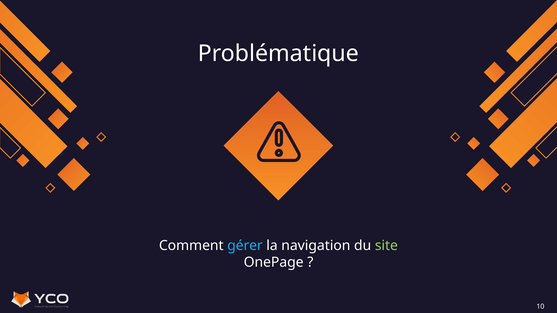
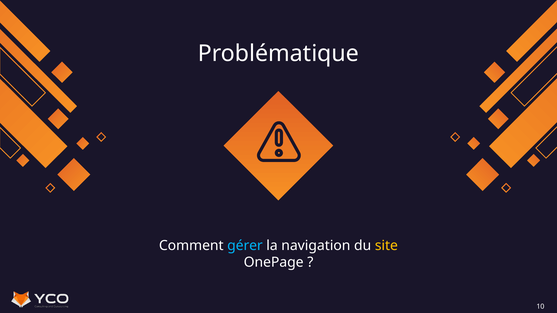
site colour: light green -> yellow
